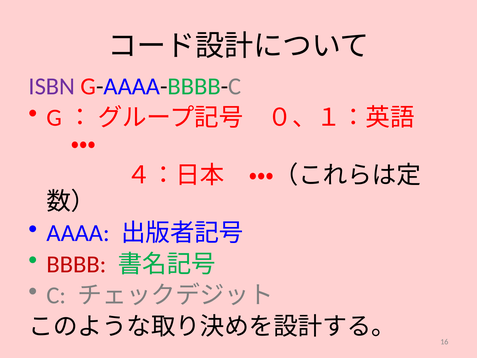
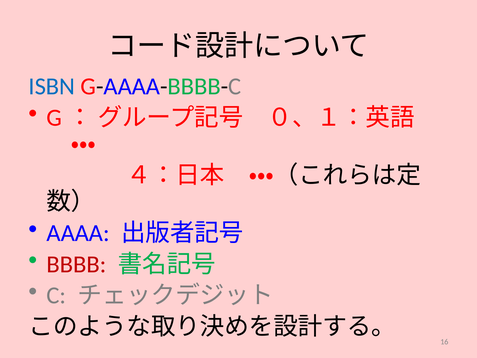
ISBN colour: purple -> blue
